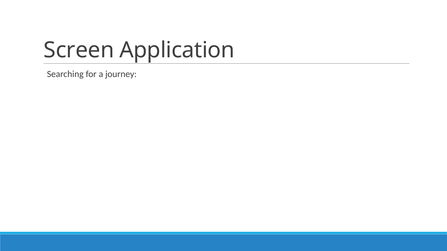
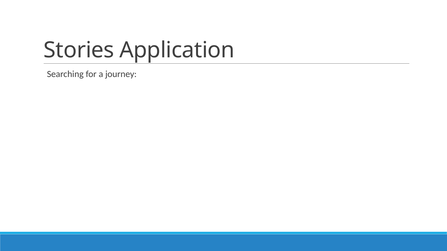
Screen: Screen -> Stories
